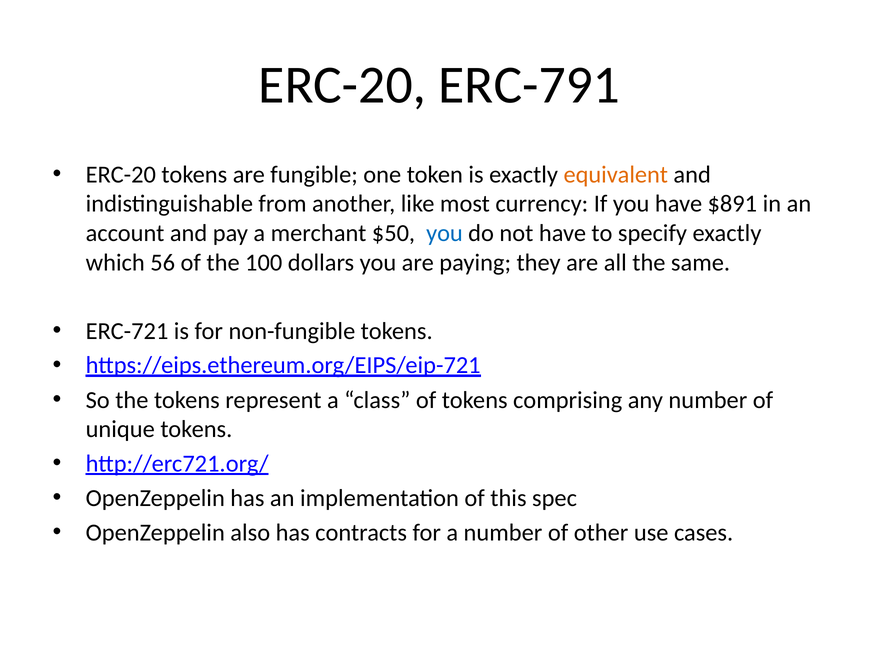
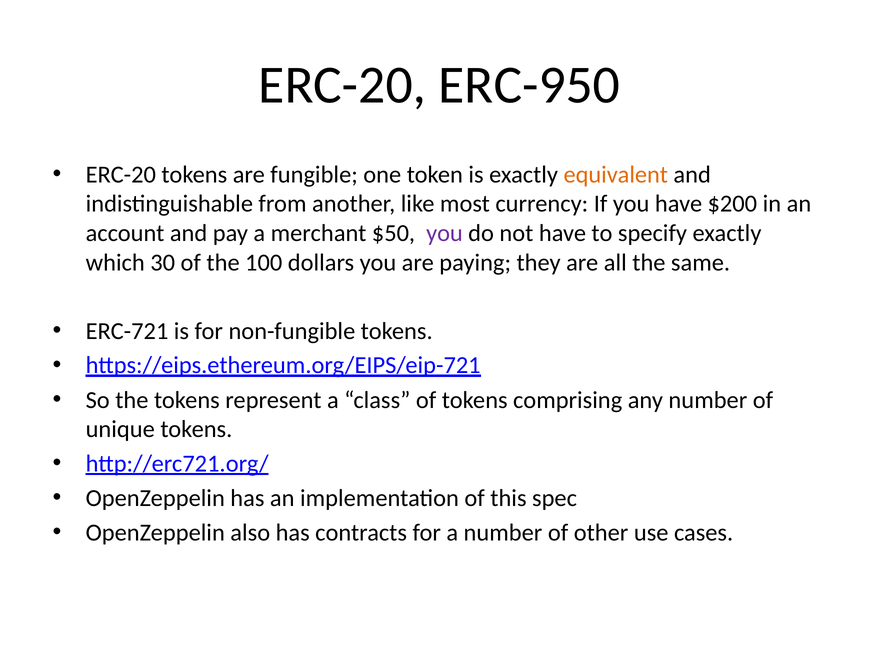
ERC-791: ERC-791 -> ERC-950
$891: $891 -> $200
you at (444, 233) colour: blue -> purple
56: 56 -> 30
